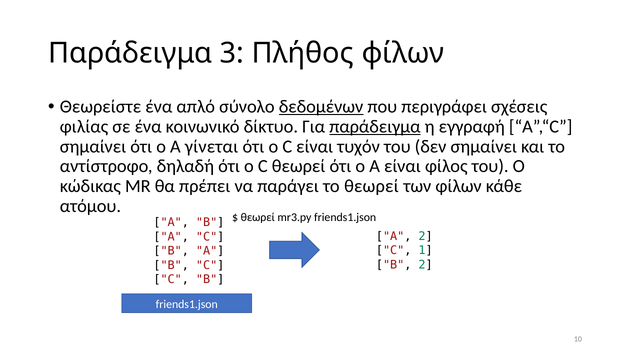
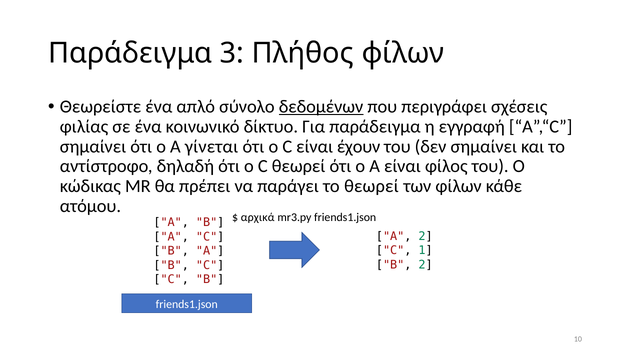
παράδειγμα at (375, 126) underline: present -> none
τυχόν: τυχόν -> έχουν
θεωρεί at (258, 217): θεωρεί -> αρχικά
